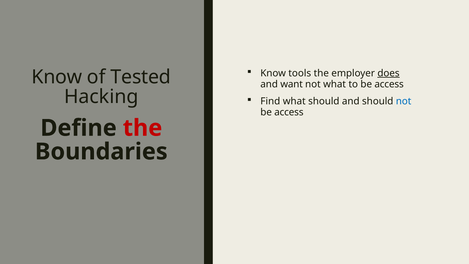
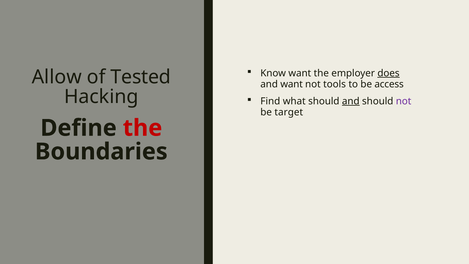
Know tools: tools -> want
Know at (57, 77): Know -> Allow
not what: what -> tools
and at (351, 101) underline: none -> present
not at (404, 101) colour: blue -> purple
access at (289, 112): access -> target
